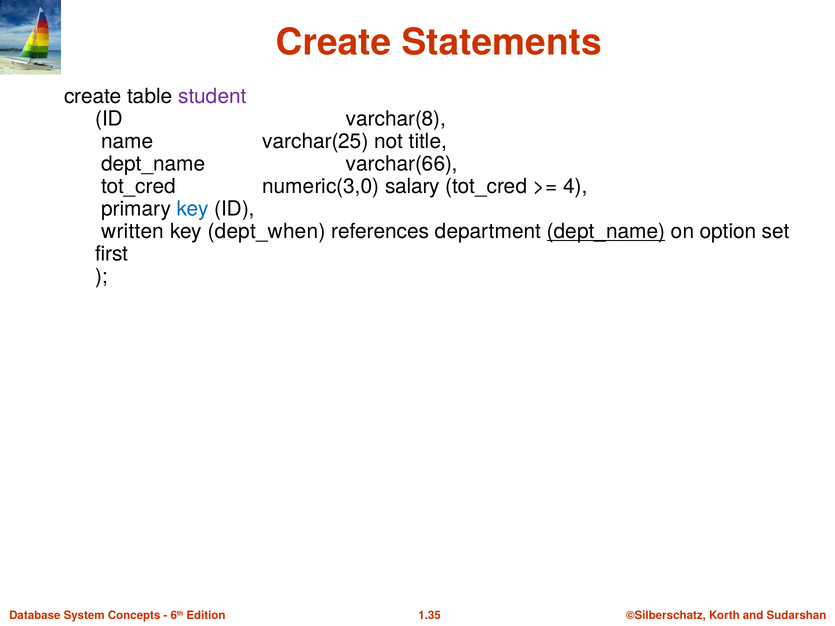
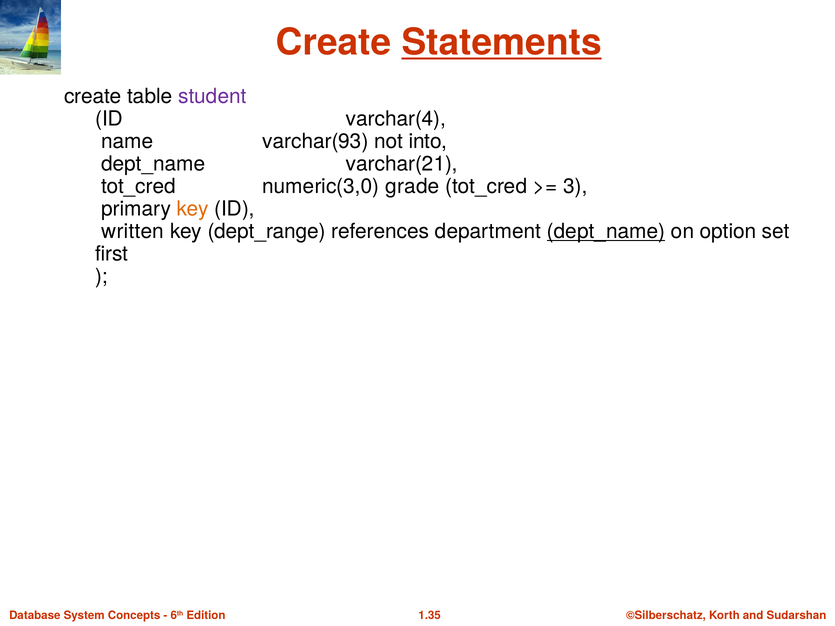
Statements underline: none -> present
varchar(8: varchar(8 -> varchar(4
varchar(25: varchar(25 -> varchar(93
title: title -> into
varchar(66: varchar(66 -> varchar(21
salary: salary -> grade
4: 4 -> 3
key at (193, 209) colour: blue -> orange
dept_when: dept_when -> dept_range
